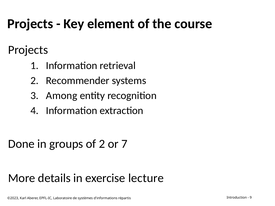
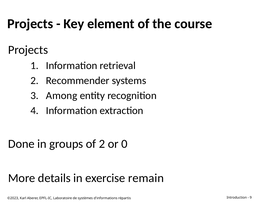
7: 7 -> 0
lecture: lecture -> remain
